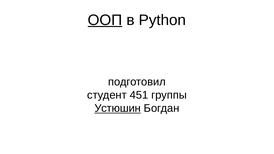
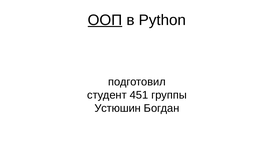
Устюшин underline: present -> none
